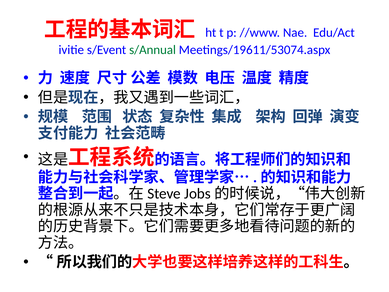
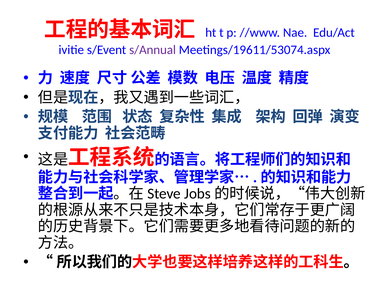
s/Annual colour: green -> purple
